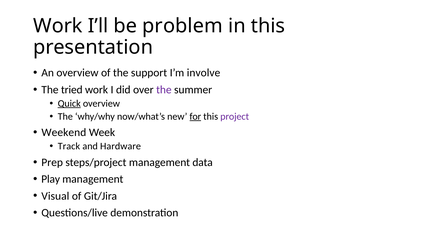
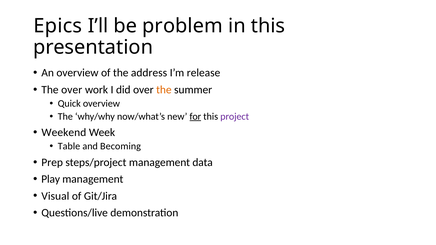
Work at (58, 26): Work -> Epics
support: support -> address
involve: involve -> release
The tried: tried -> over
the at (164, 90) colour: purple -> orange
Quick underline: present -> none
Track: Track -> Table
Hardware: Hardware -> Becoming
